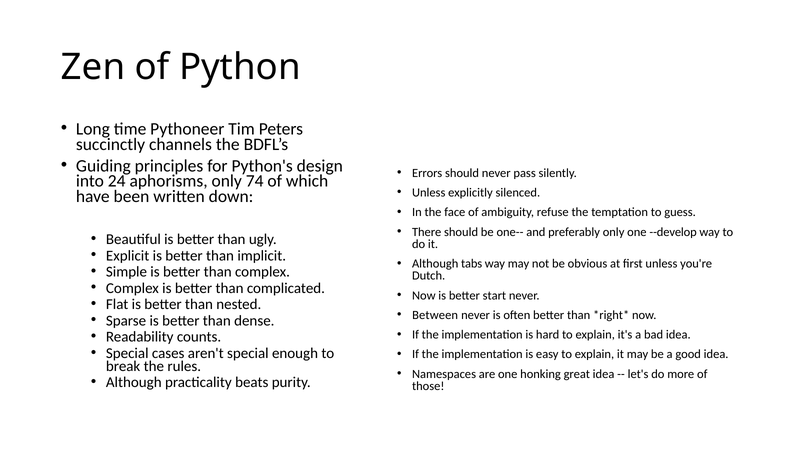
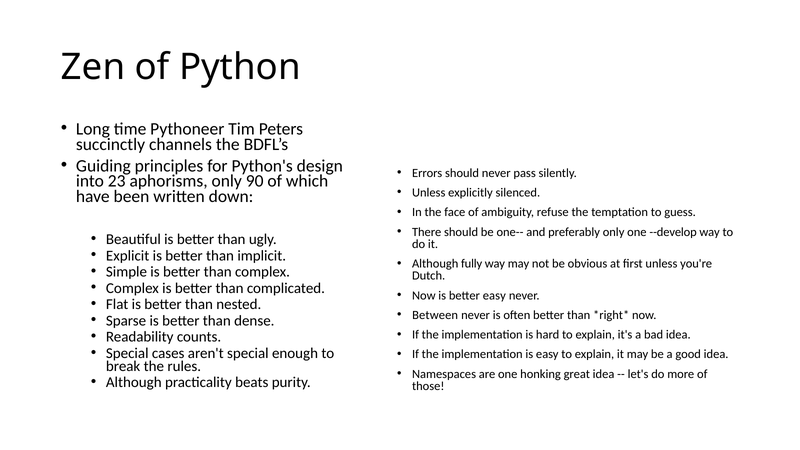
24: 24 -> 23
74: 74 -> 90
tabs: tabs -> fully
better start: start -> easy
